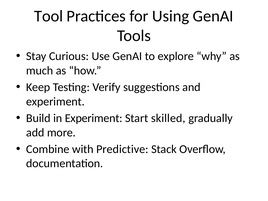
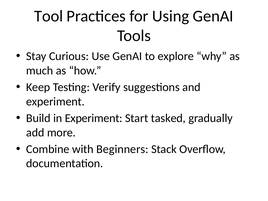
skilled: skilled -> tasked
Predictive: Predictive -> Beginners
